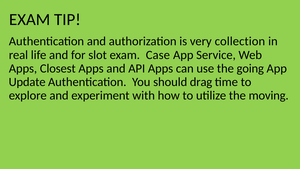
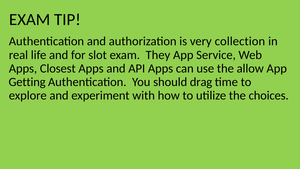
Case: Case -> They
going: going -> allow
Update: Update -> Getting
moving: moving -> choices
